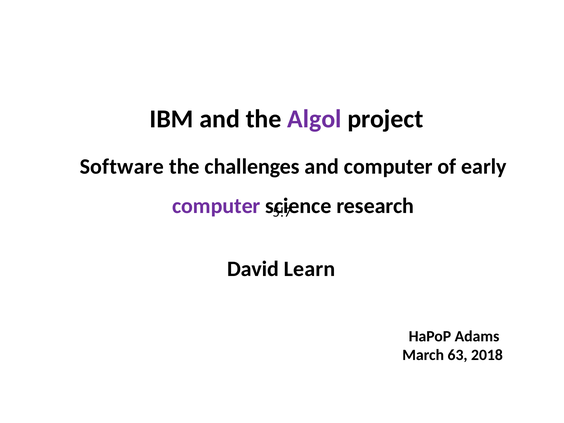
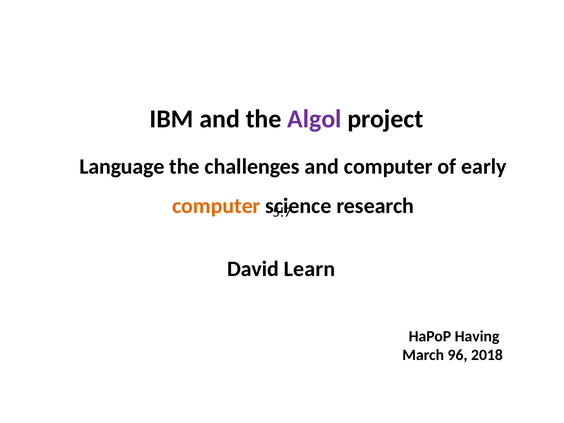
Software: Software -> Language
computer at (216, 206) colour: purple -> orange
Adams: Adams -> Having
63: 63 -> 96
